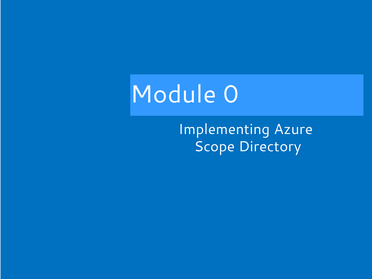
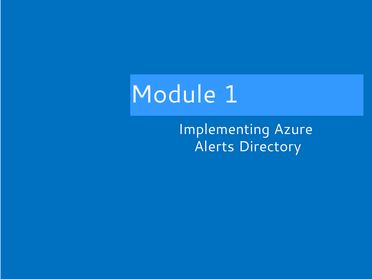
0: 0 -> 1
Scope: Scope -> Alerts
